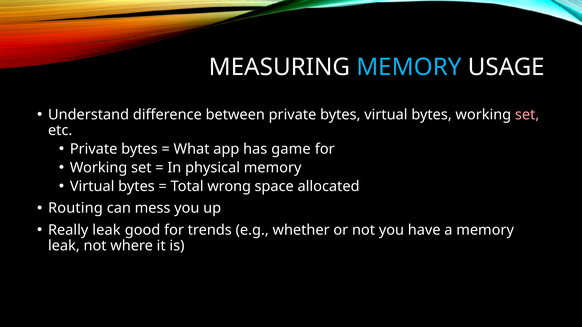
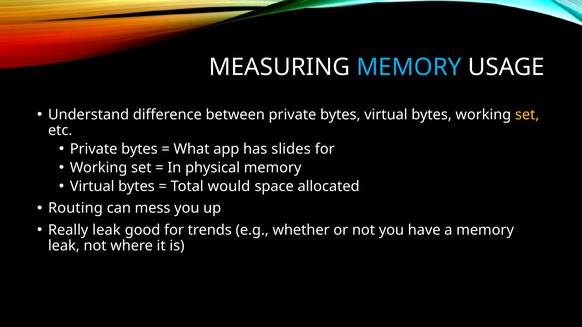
set at (527, 115) colour: pink -> yellow
game: game -> slides
wrong: wrong -> would
